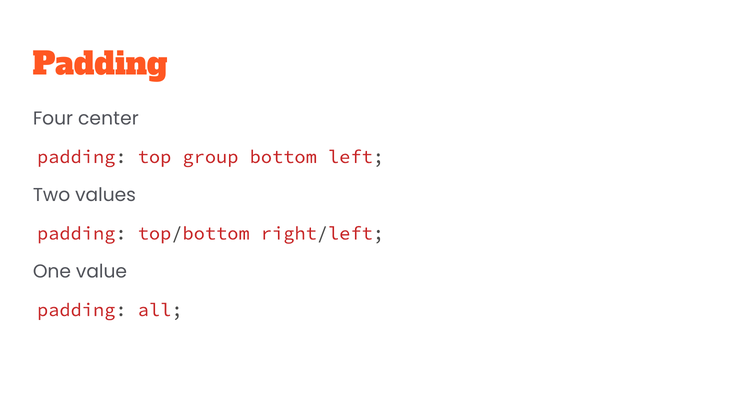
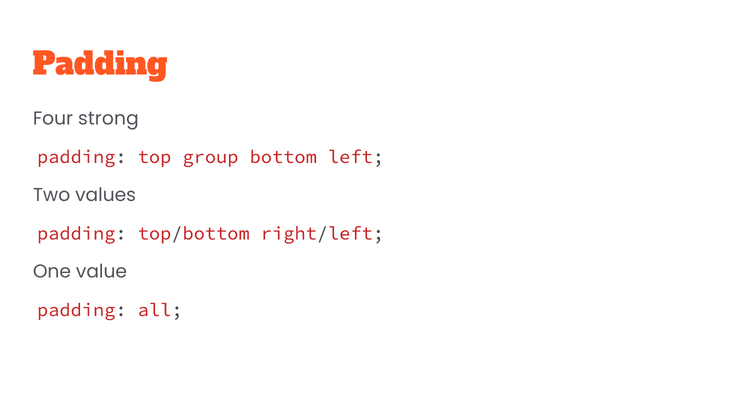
center: center -> strong
